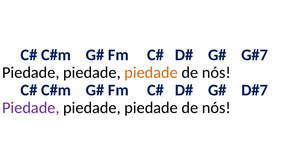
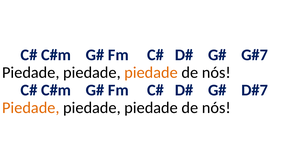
Piedade at (31, 108) colour: purple -> orange
